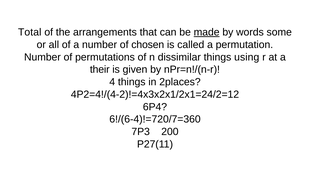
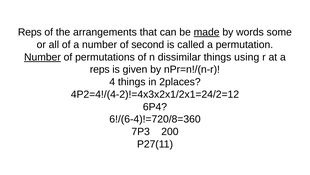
Total at (30, 32): Total -> Reps
chosen: chosen -> second
Number at (42, 57) underline: none -> present
their at (100, 69): their -> reps
6!/(6-4)!=720/7=360: 6!/(6-4)!=720/7=360 -> 6!/(6-4)!=720/8=360
